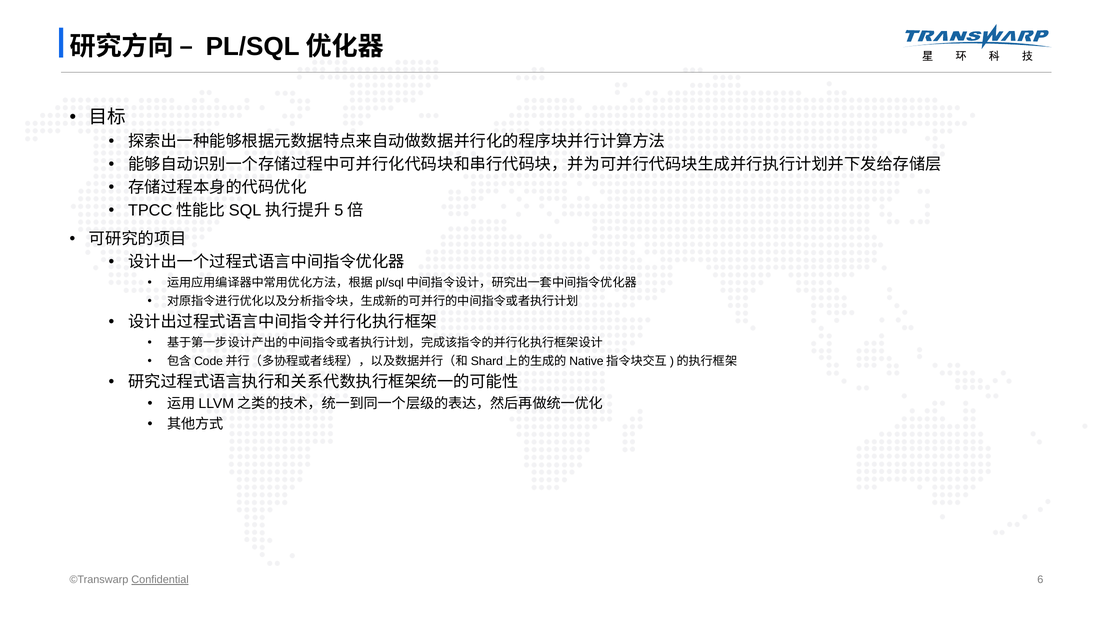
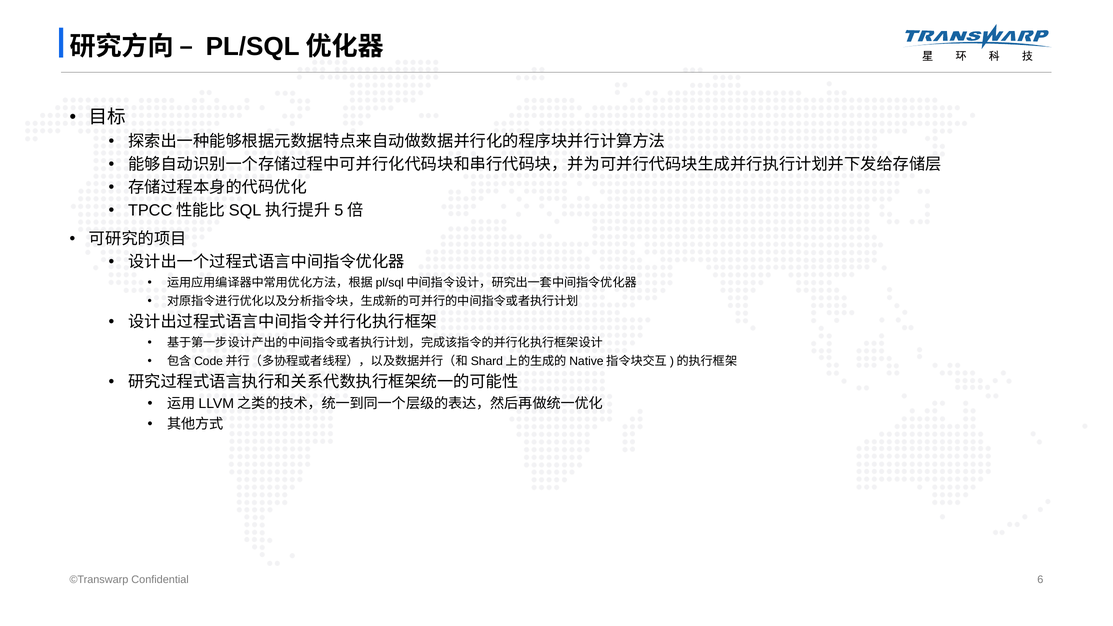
Confidential underline: present -> none
